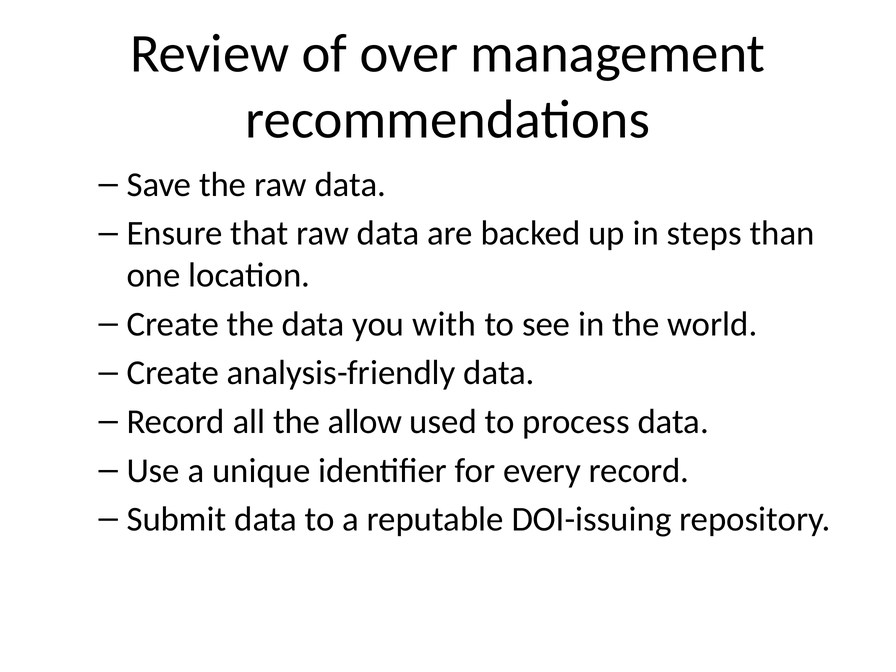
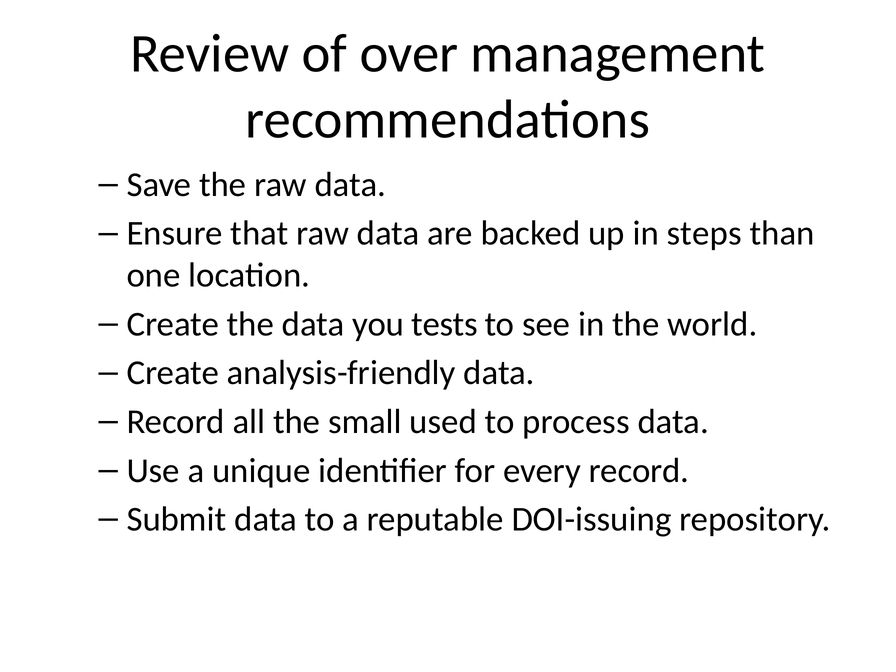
with: with -> tests
allow: allow -> small
